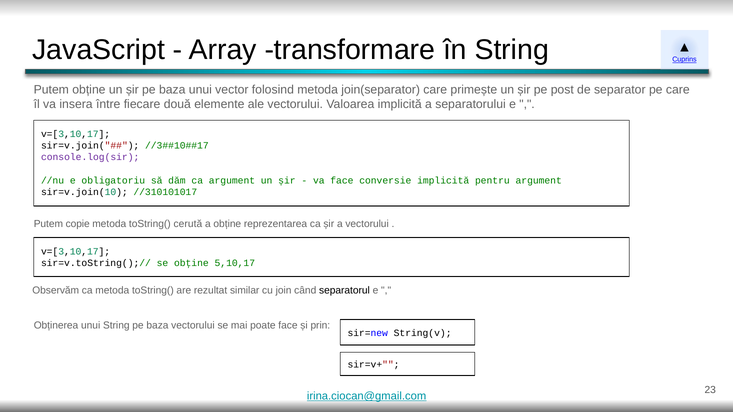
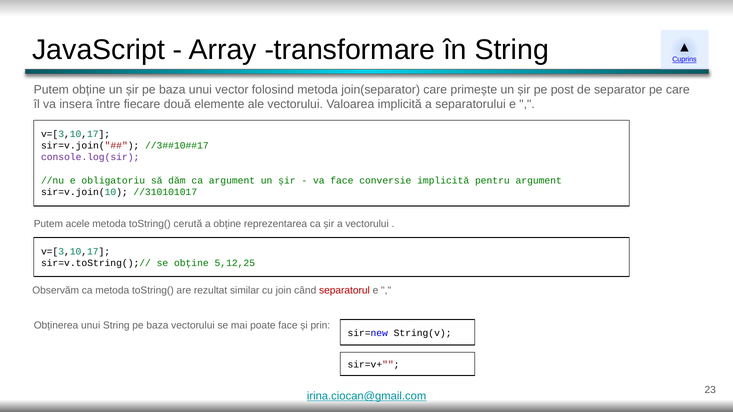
copie: copie -> acele
5,10,17: 5,10,17 -> 5,12,25
separatorul colour: black -> red
